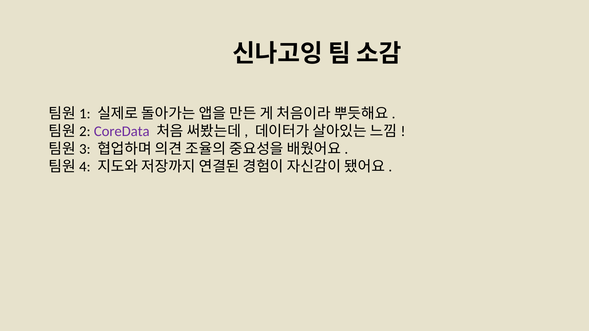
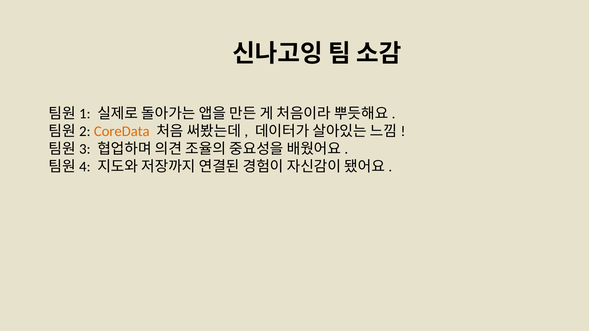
CoreData colour: purple -> orange
